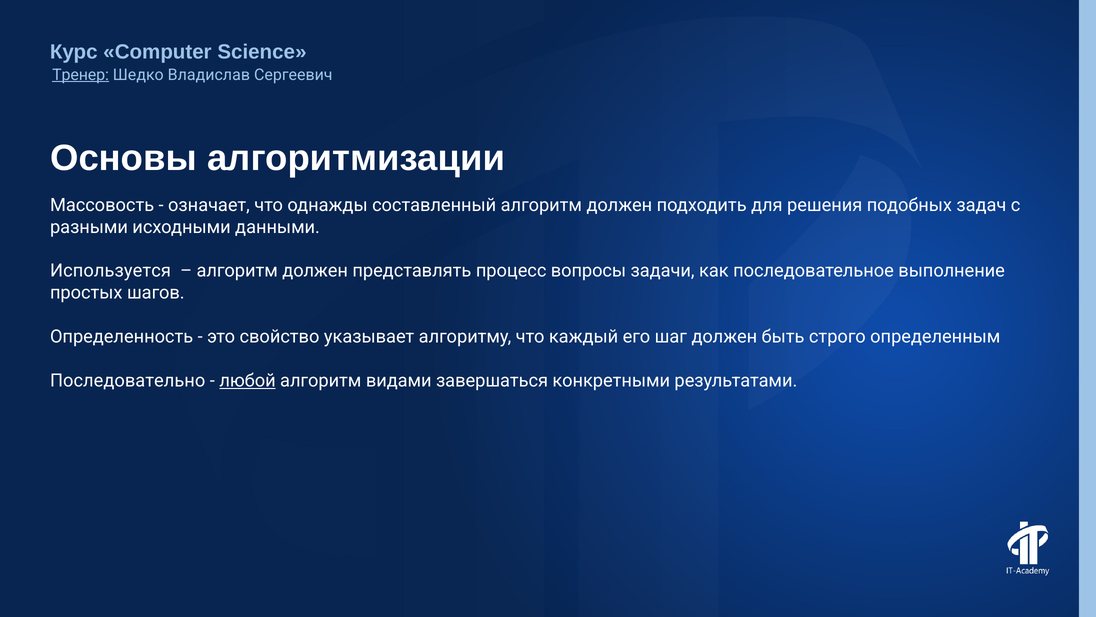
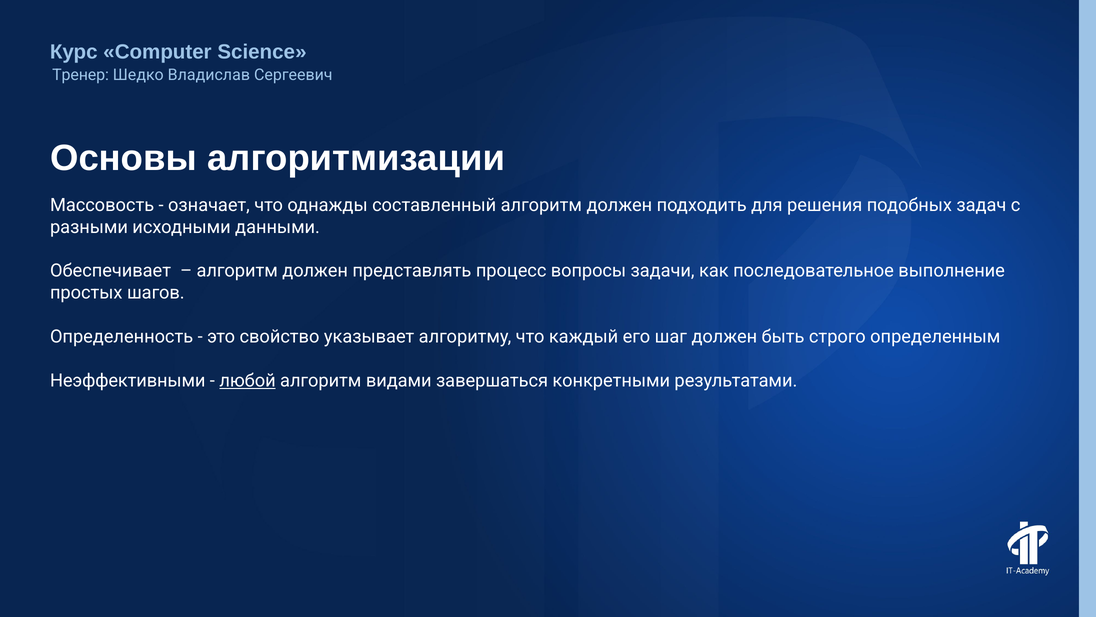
Тренер underline: present -> none
Используется: Используется -> Обеспечивает
Последовательно: Последовательно -> Неэффективными
